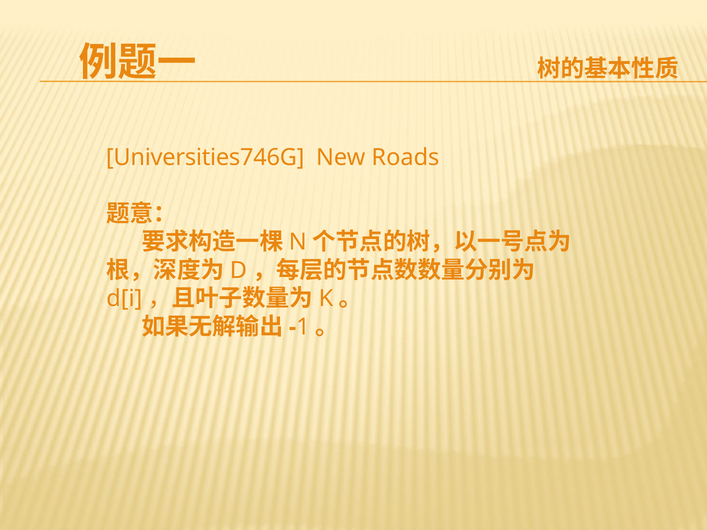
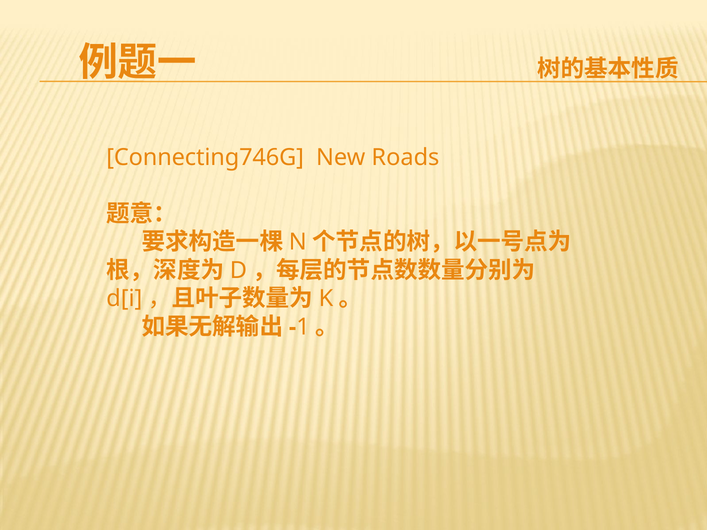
Universities746G: Universities746G -> Connecting746G
